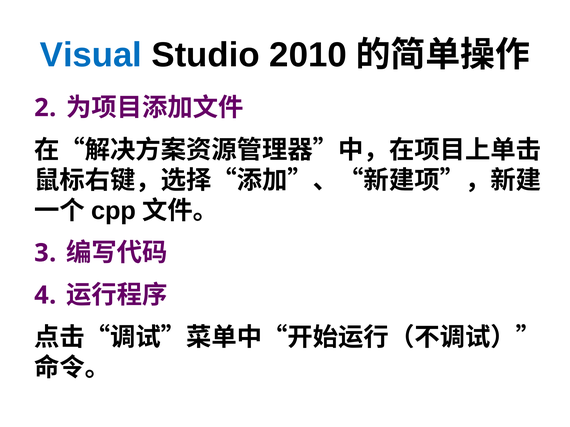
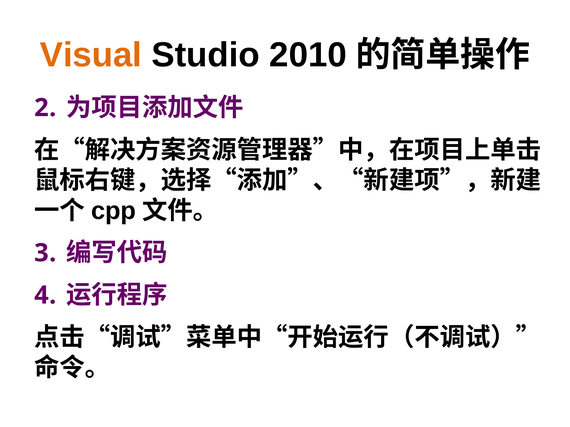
Visual colour: blue -> orange
